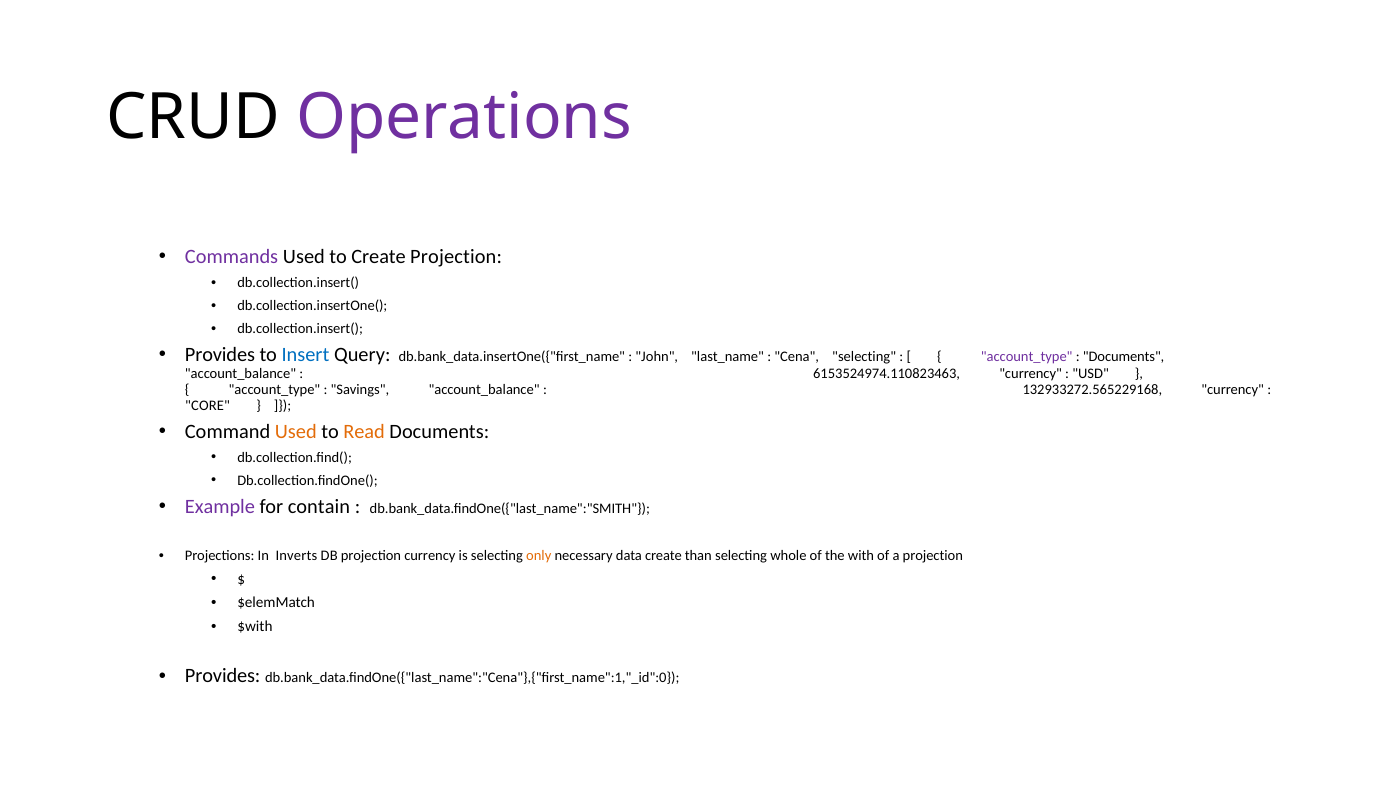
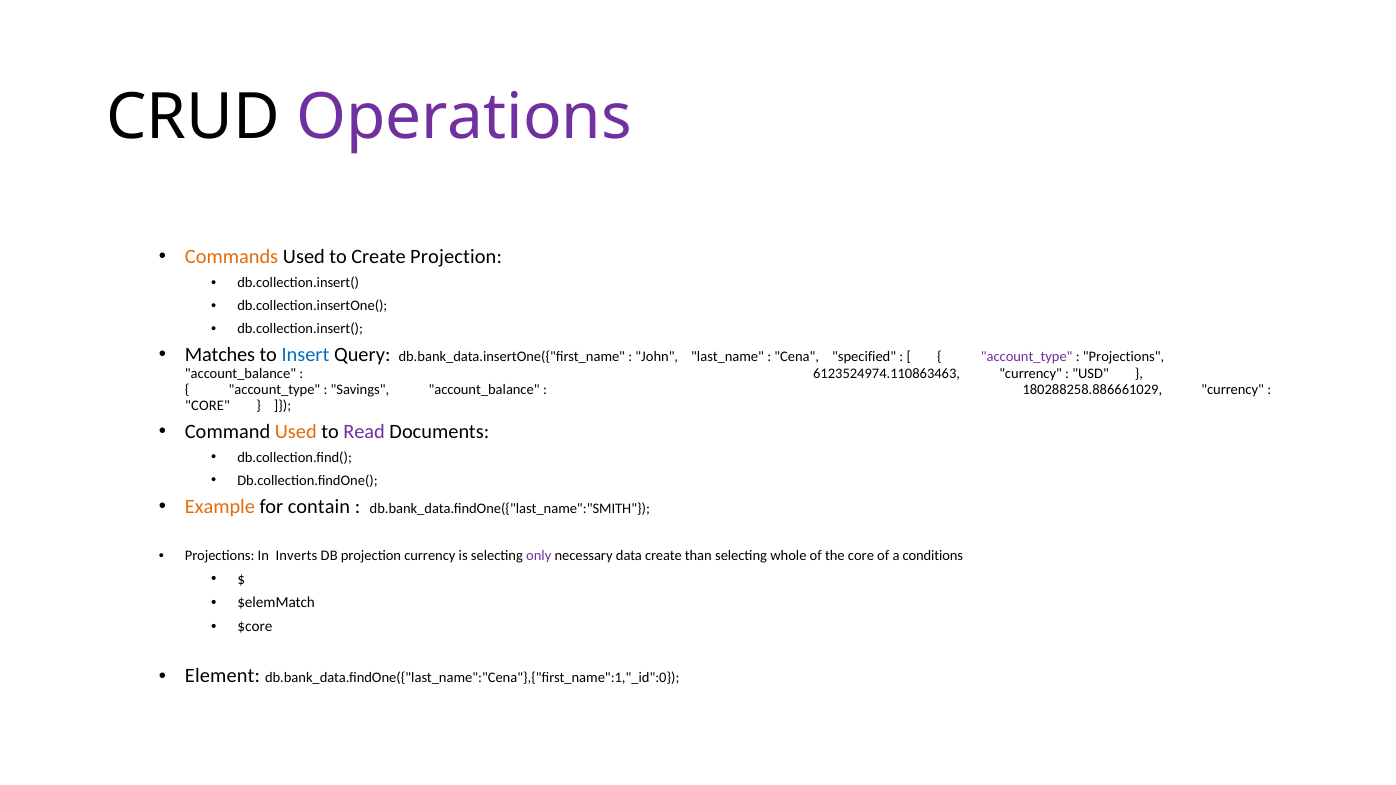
Commands colour: purple -> orange
Provides at (220, 355): Provides -> Matches
Cena selecting: selecting -> specified
Documents at (1124, 357): Documents -> Projections
6153524974.110823463: 6153524974.110823463 -> 6123524974.110863463
132933272.565229168: 132933272.565229168 -> 180288258.886661029
Read colour: orange -> purple
Example colour: purple -> orange
only colour: orange -> purple
the with: with -> core
a projection: projection -> conditions
$with: $with -> $core
Provides at (223, 676): Provides -> Element
